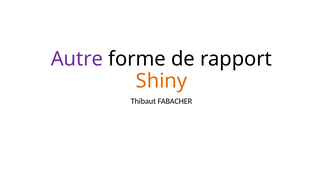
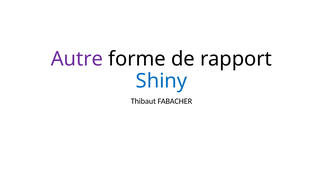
Shiny colour: orange -> blue
